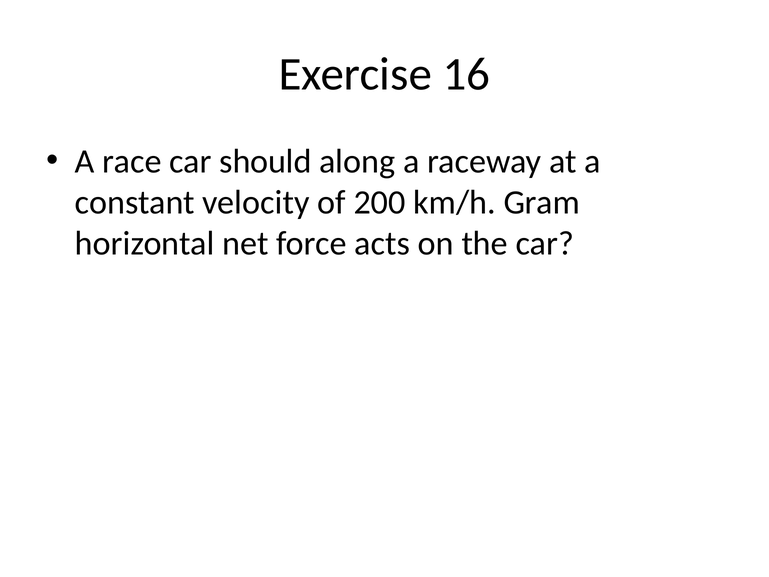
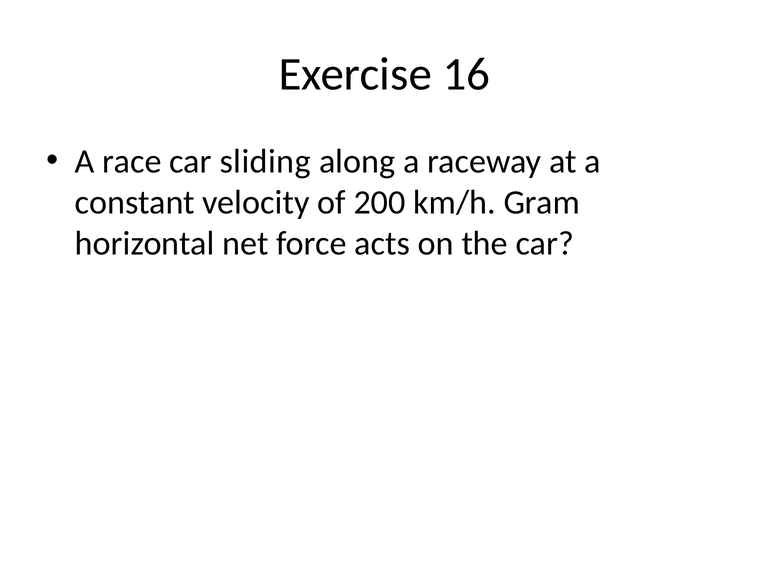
should: should -> sliding
